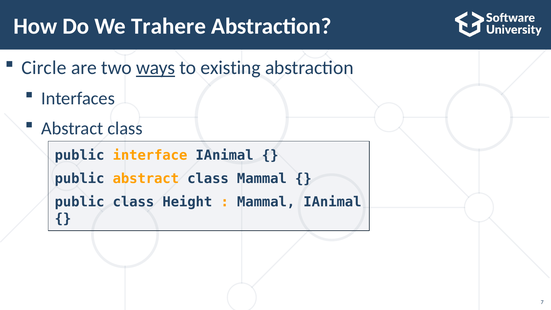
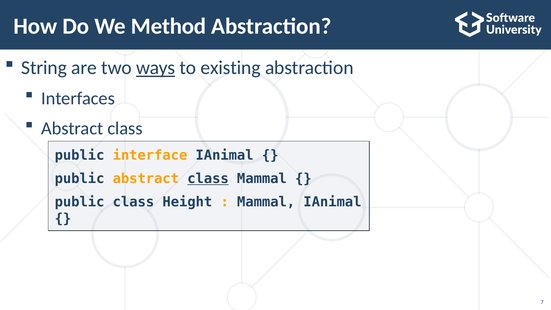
Trahere: Trahere -> Method
Circle: Circle -> String
class at (208, 179) underline: none -> present
